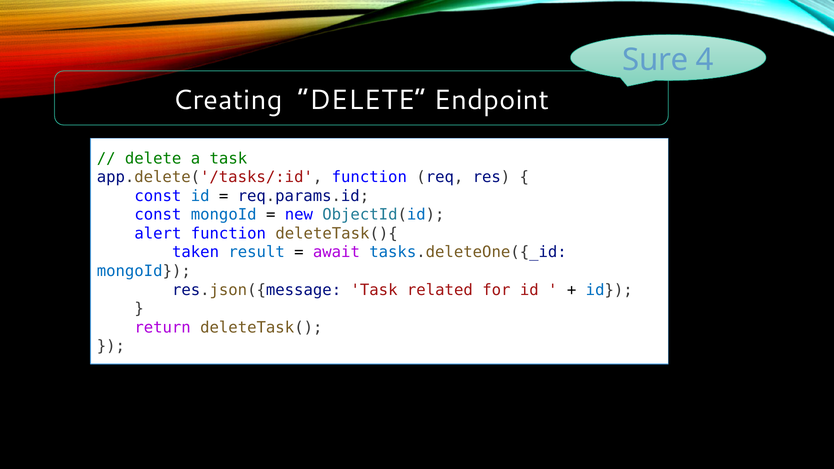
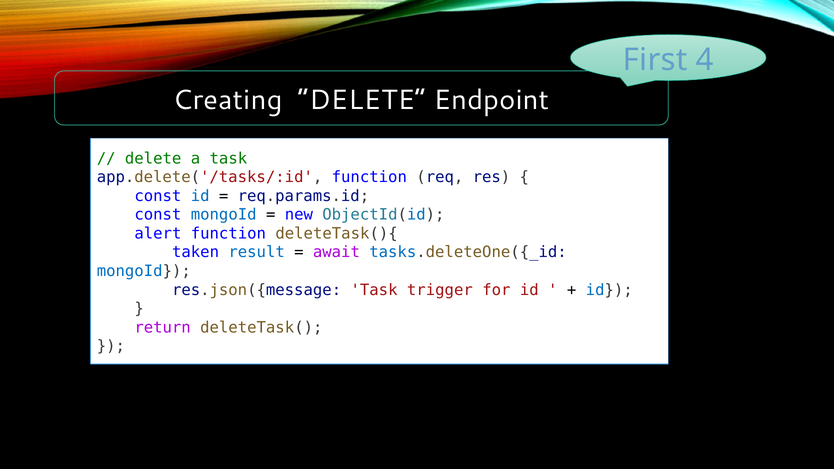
Sure: Sure -> First
related: related -> trigger
